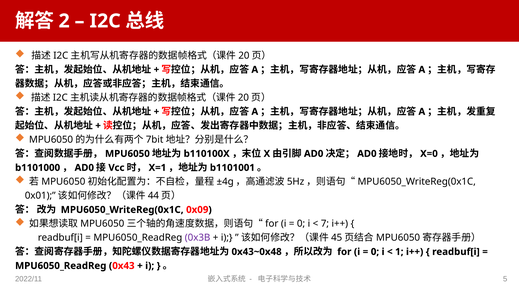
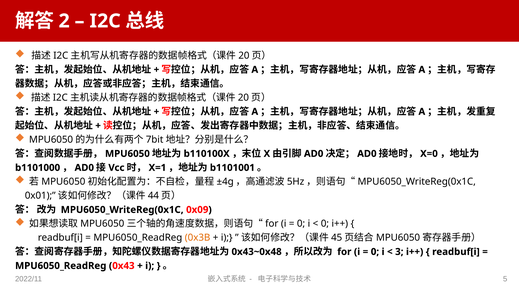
7 at (325, 224): 7 -> 0
0x3B colour: purple -> orange
1: 1 -> 3
